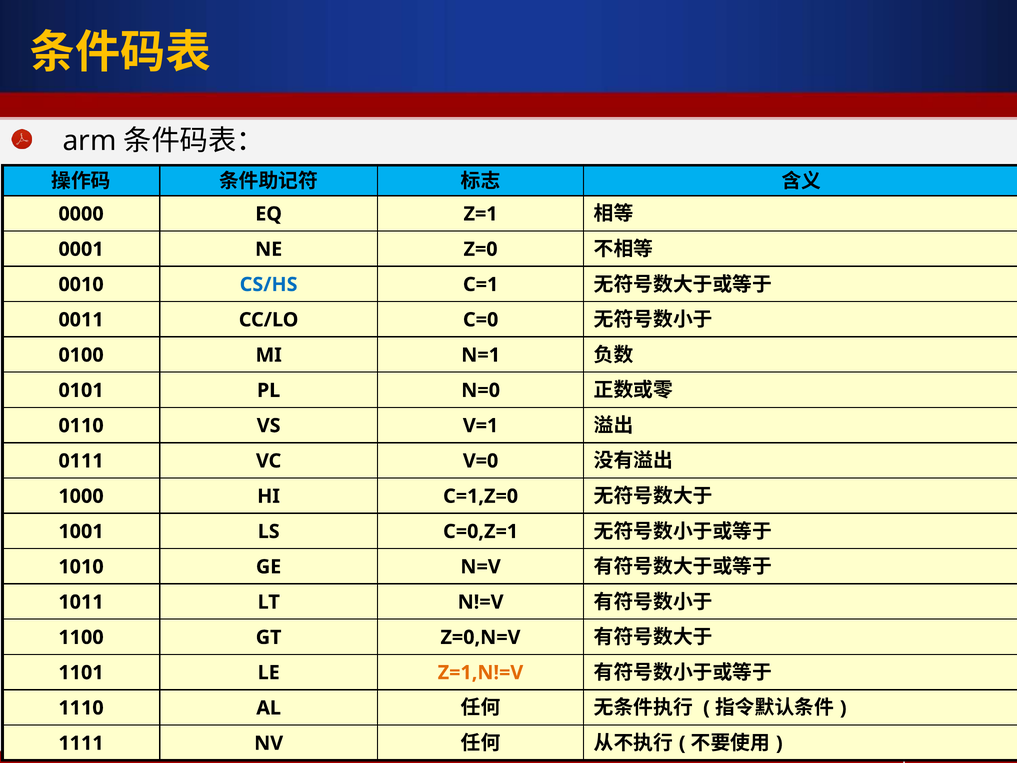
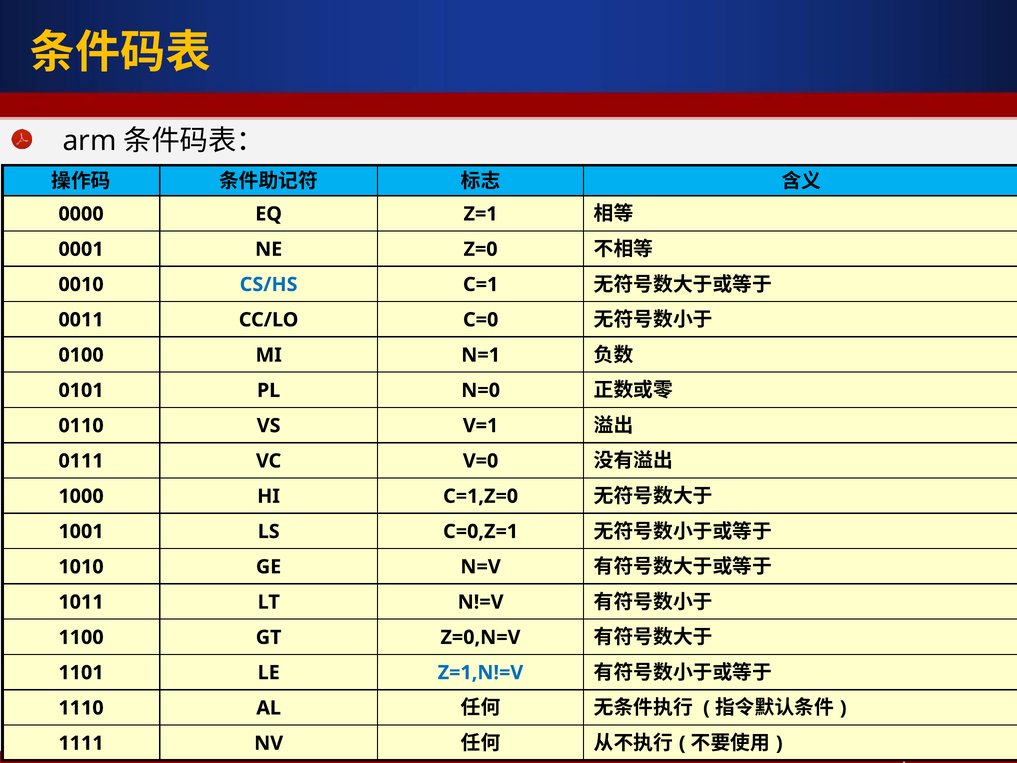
Z=1,N!=V colour: orange -> blue
